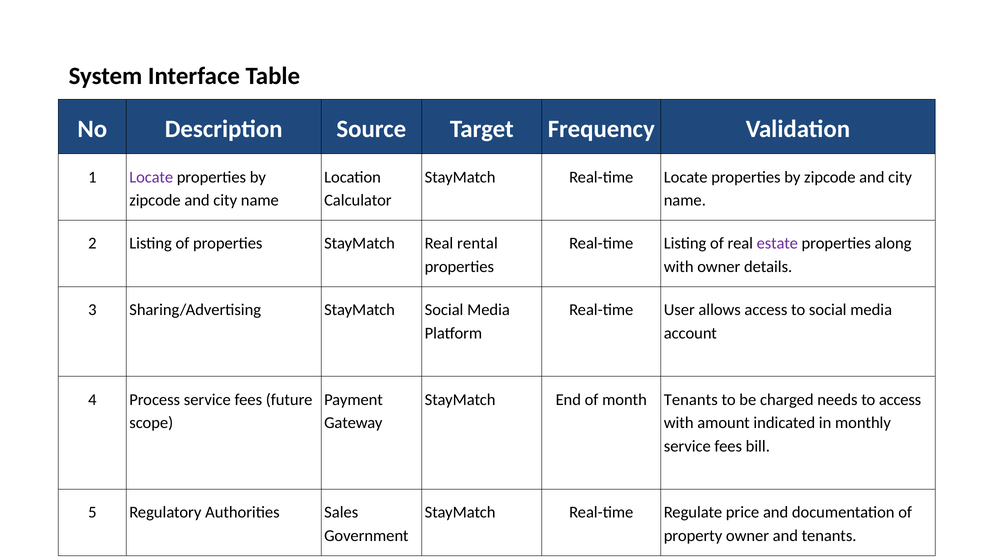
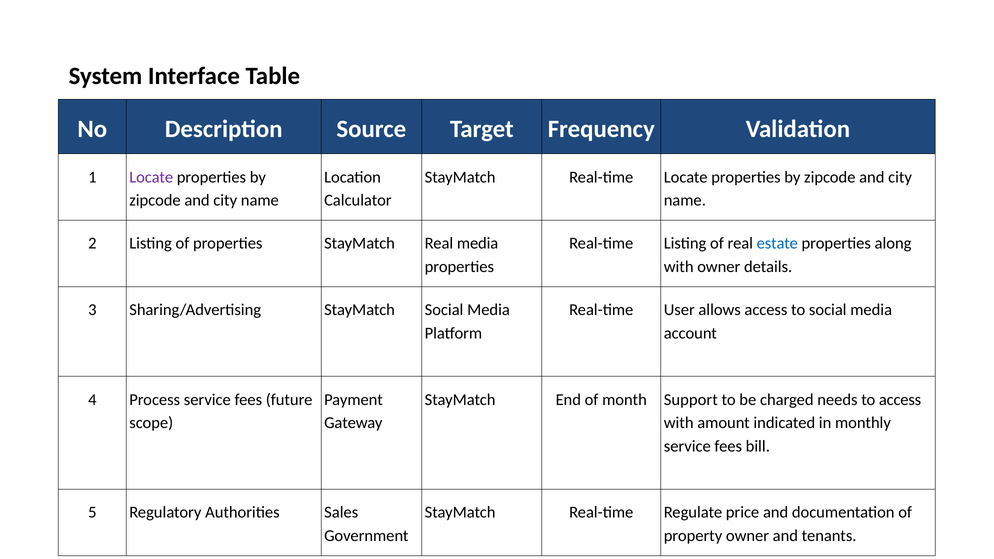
Real rental: rental -> media
estate colour: purple -> blue
month Tenants: Tenants -> Support
